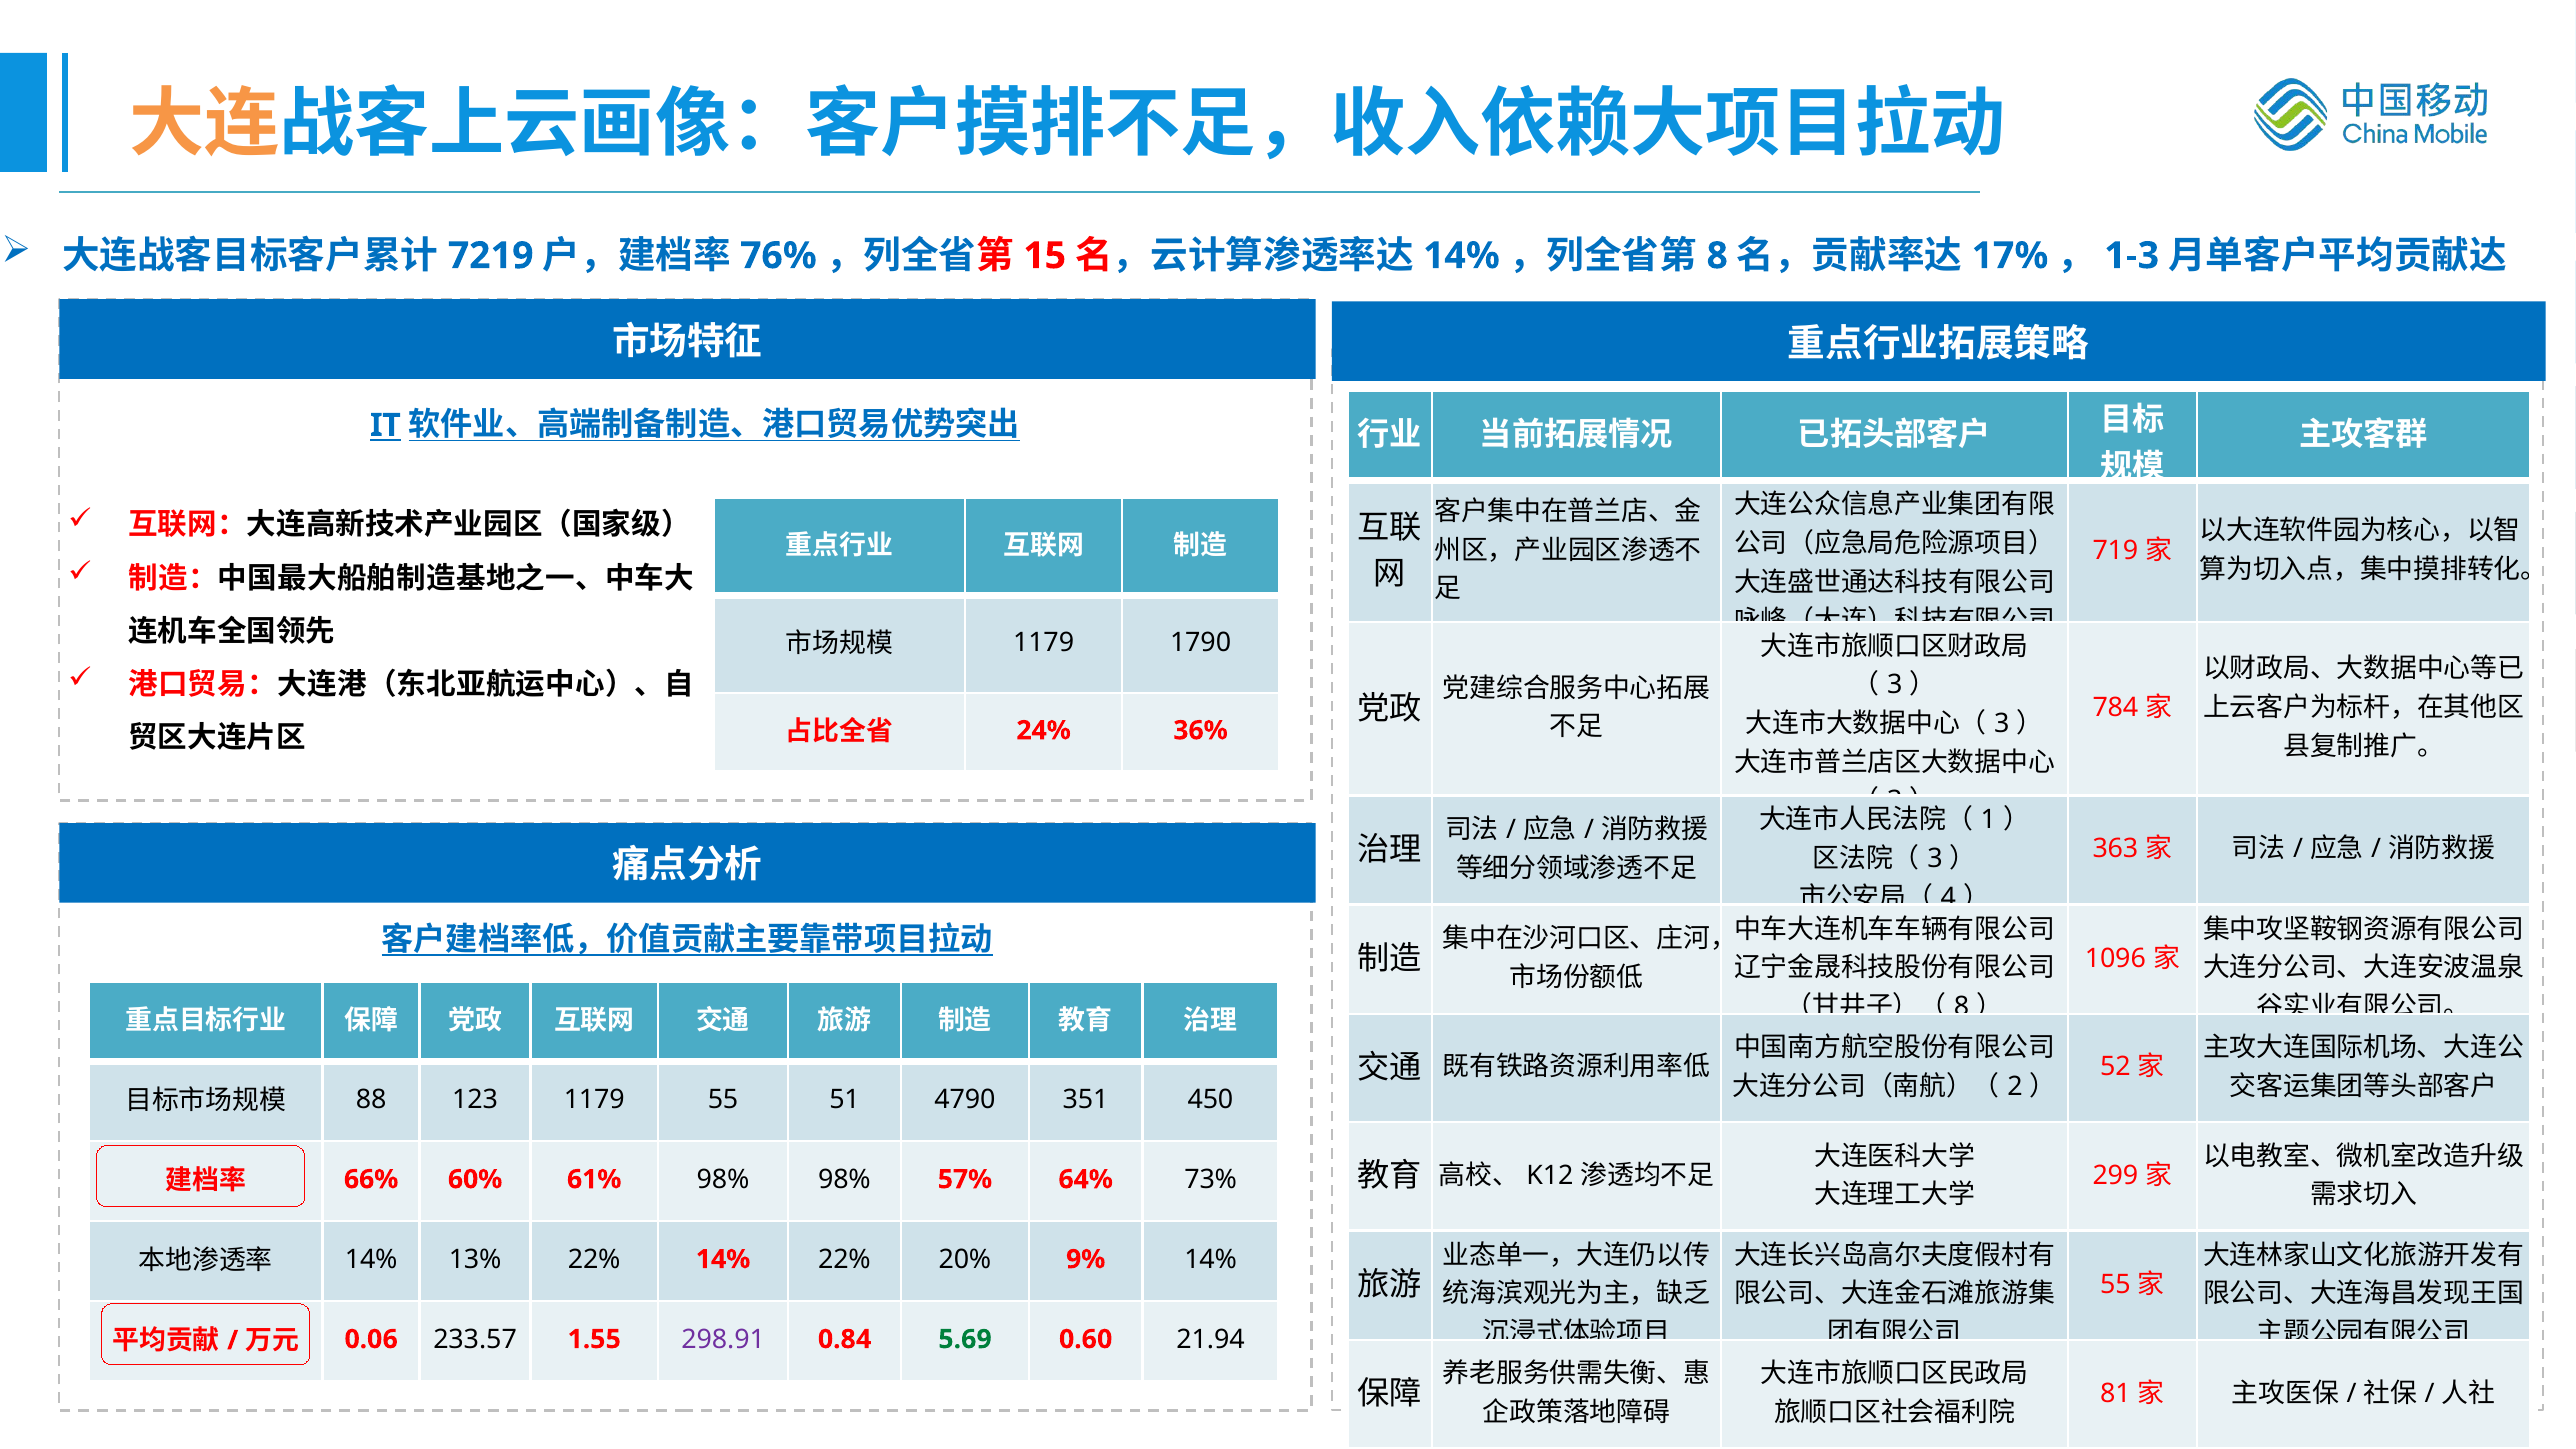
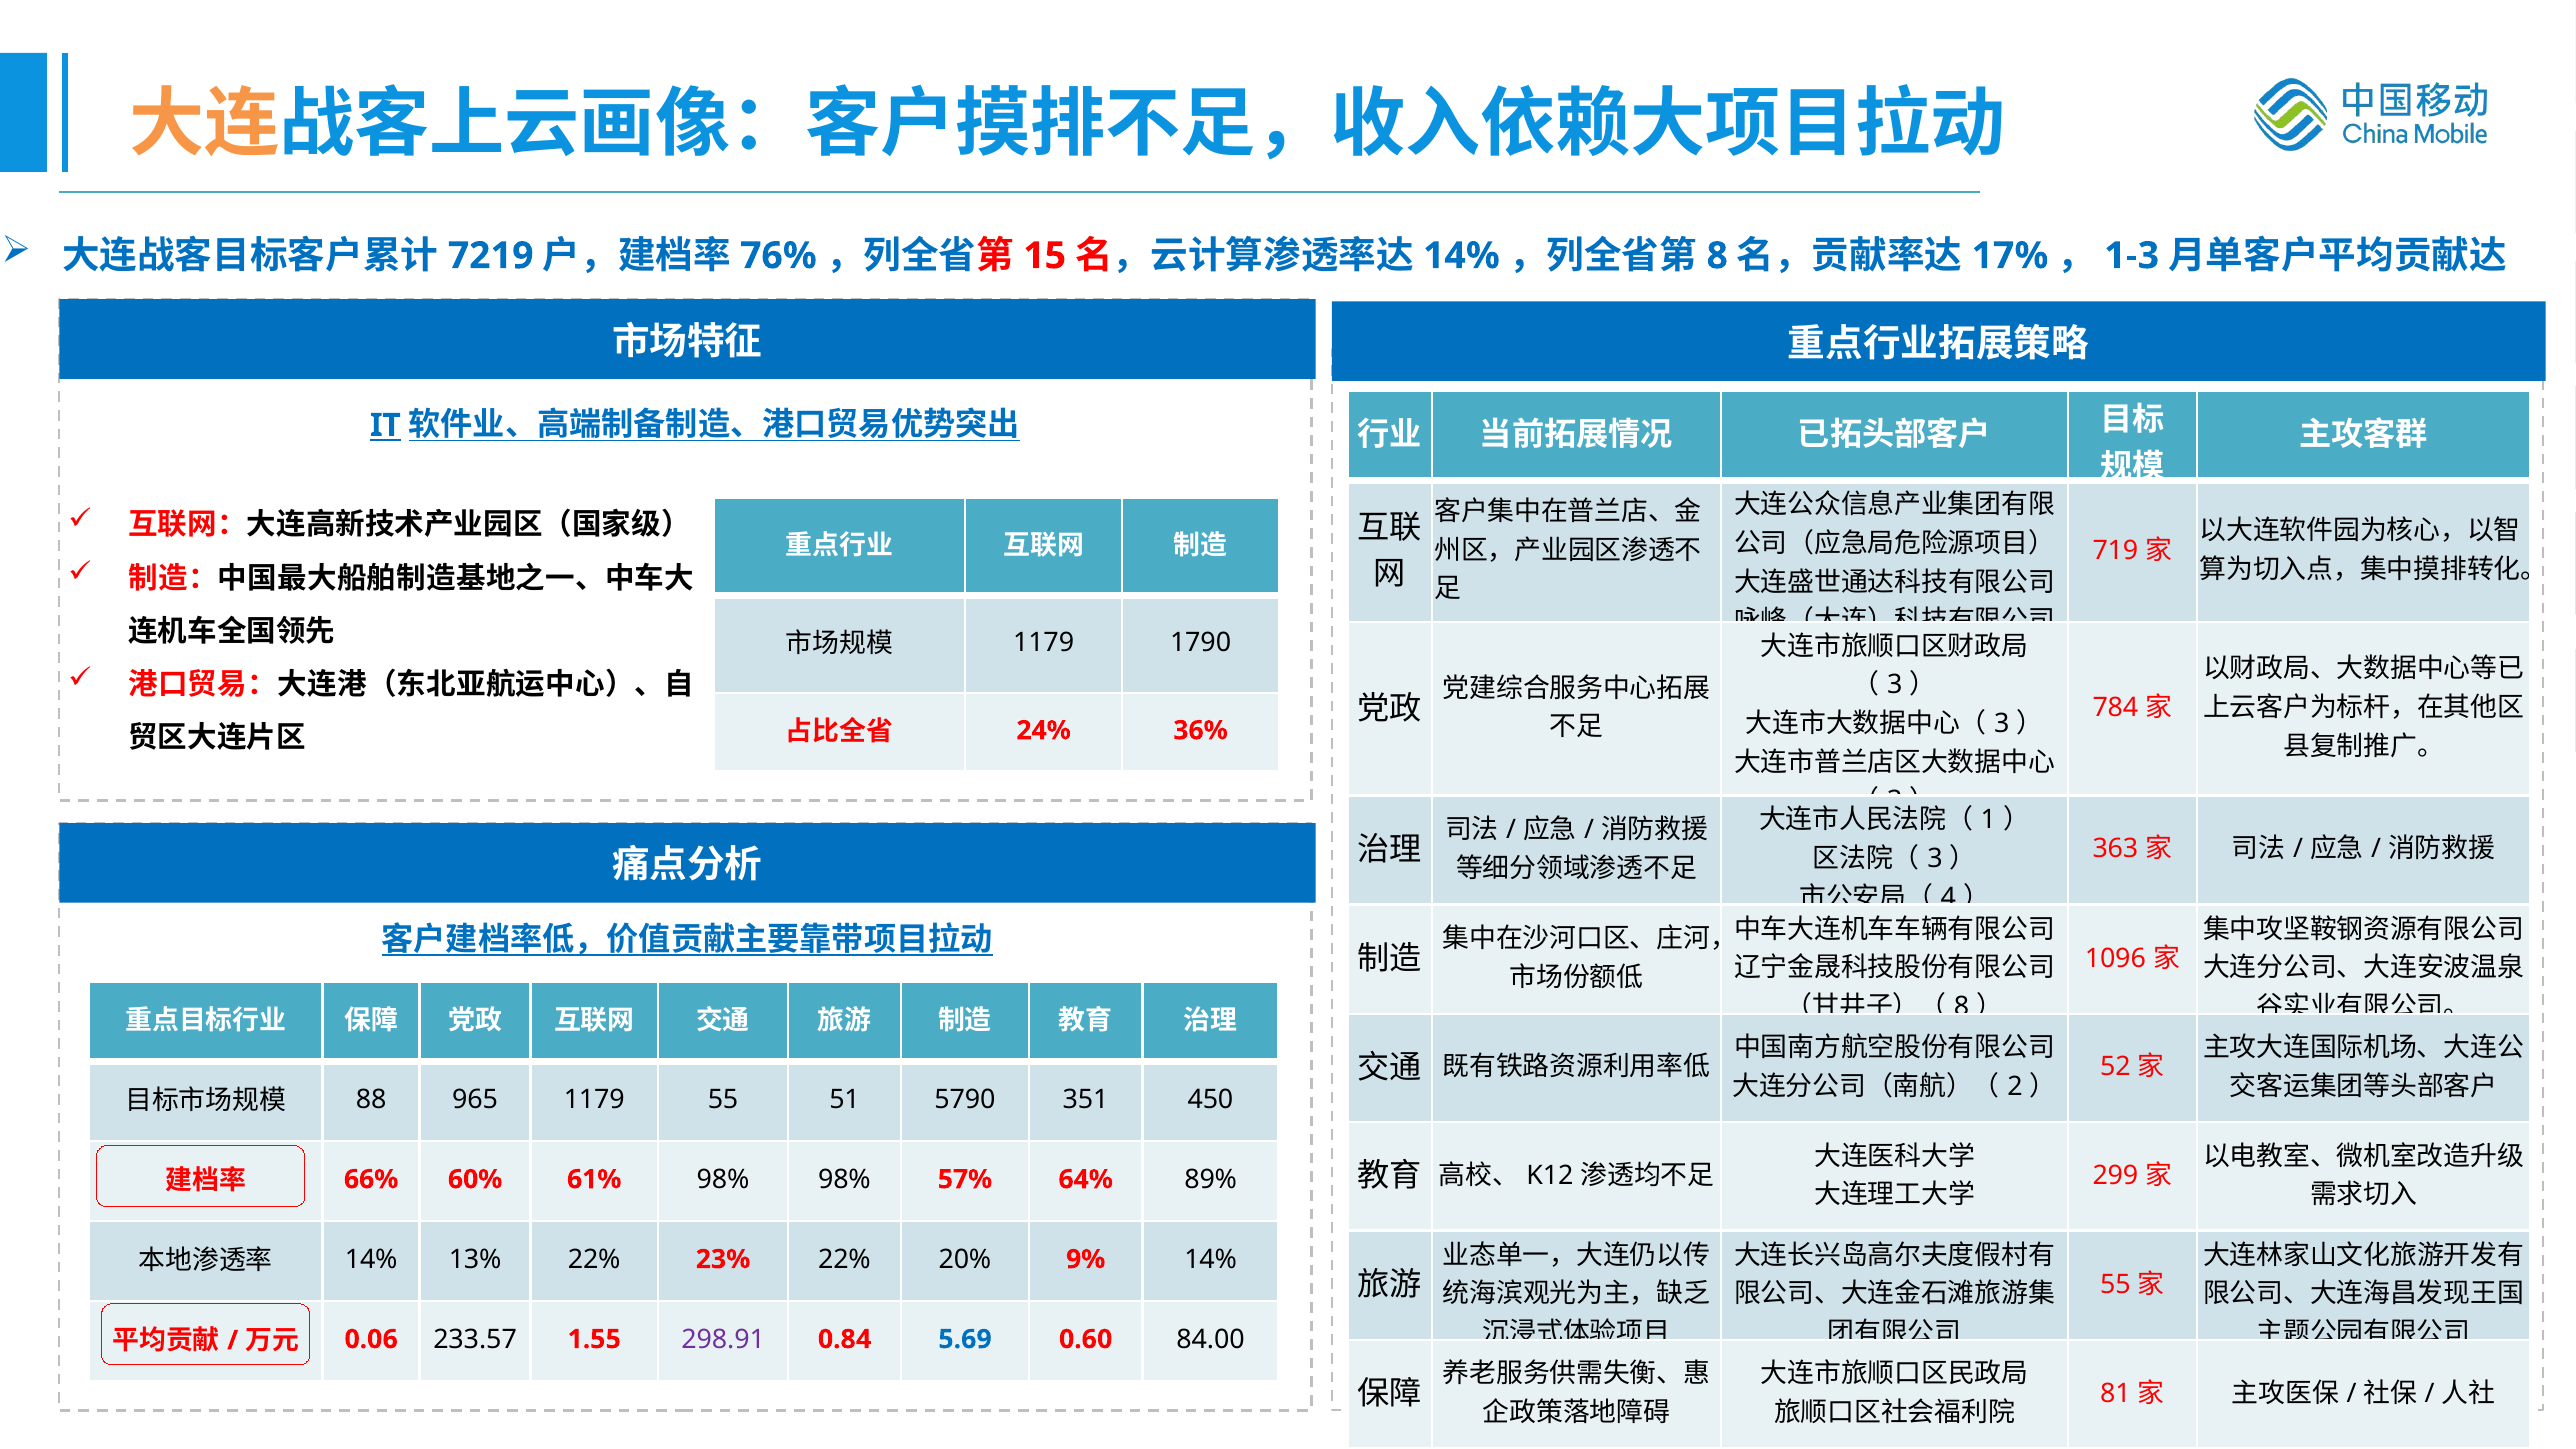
123: 123 -> 965
4790: 4790 -> 5790
73%: 73% -> 89%
22% 14%: 14% -> 23%
5.69 colour: green -> blue
21.94: 21.94 -> 84.00
